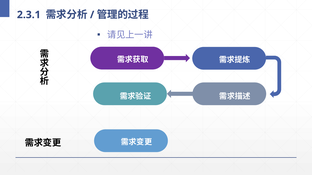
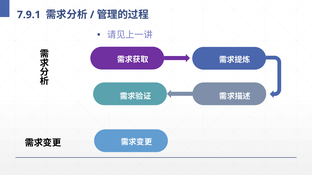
2.3.1: 2.3.1 -> 7.9.1
